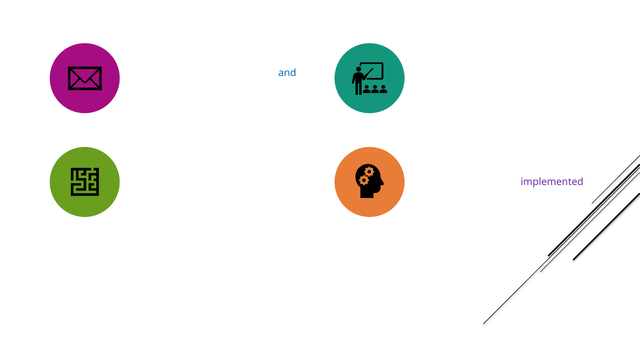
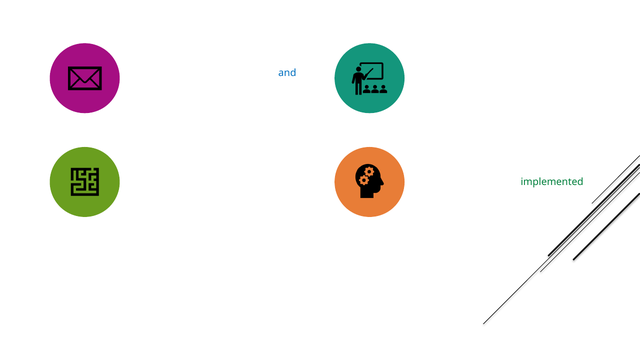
implemented colour: purple -> green
